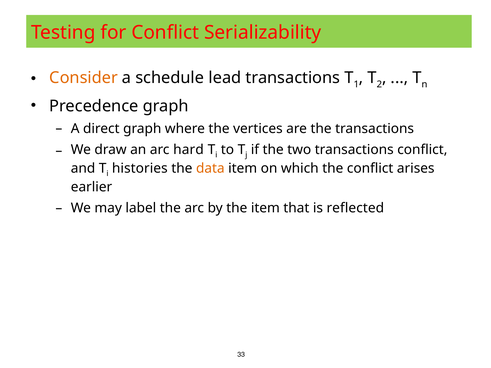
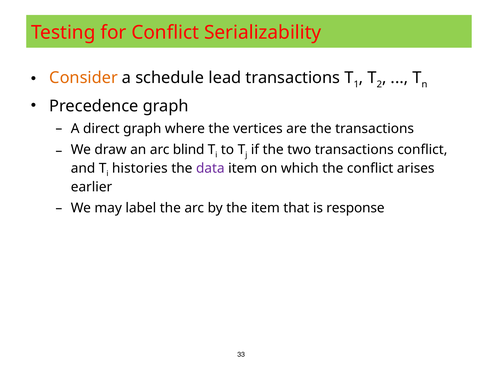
hard: hard -> blind
data colour: orange -> purple
reflected: reflected -> response
